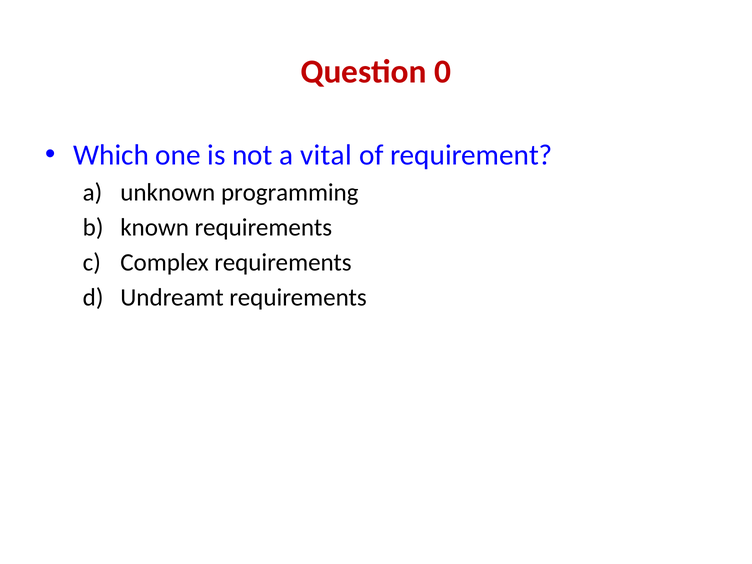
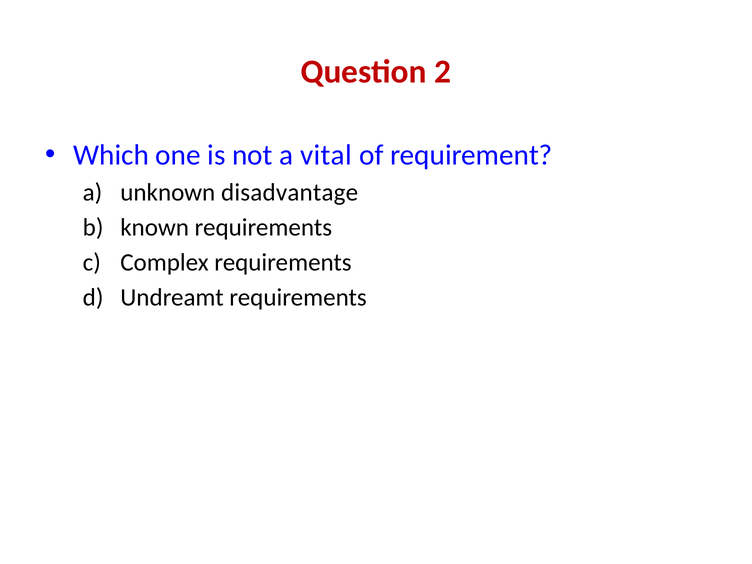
0: 0 -> 2
programming: programming -> disadvantage
